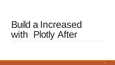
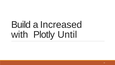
After: After -> Until
